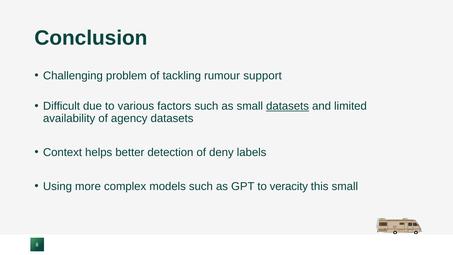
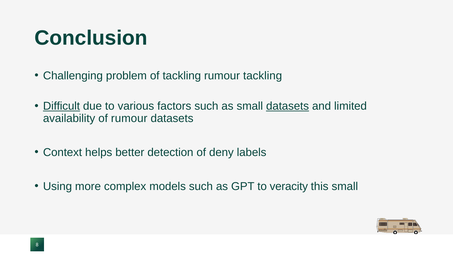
rumour support: support -> tackling
Difficult underline: none -> present
of agency: agency -> rumour
